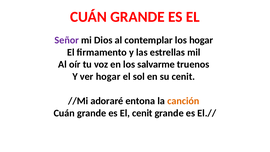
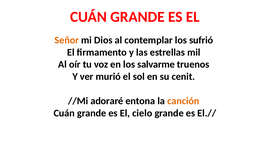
Señor colour: purple -> orange
los hogar: hogar -> sufrió
ver hogar: hogar -> murió
El cenit: cenit -> cielo
